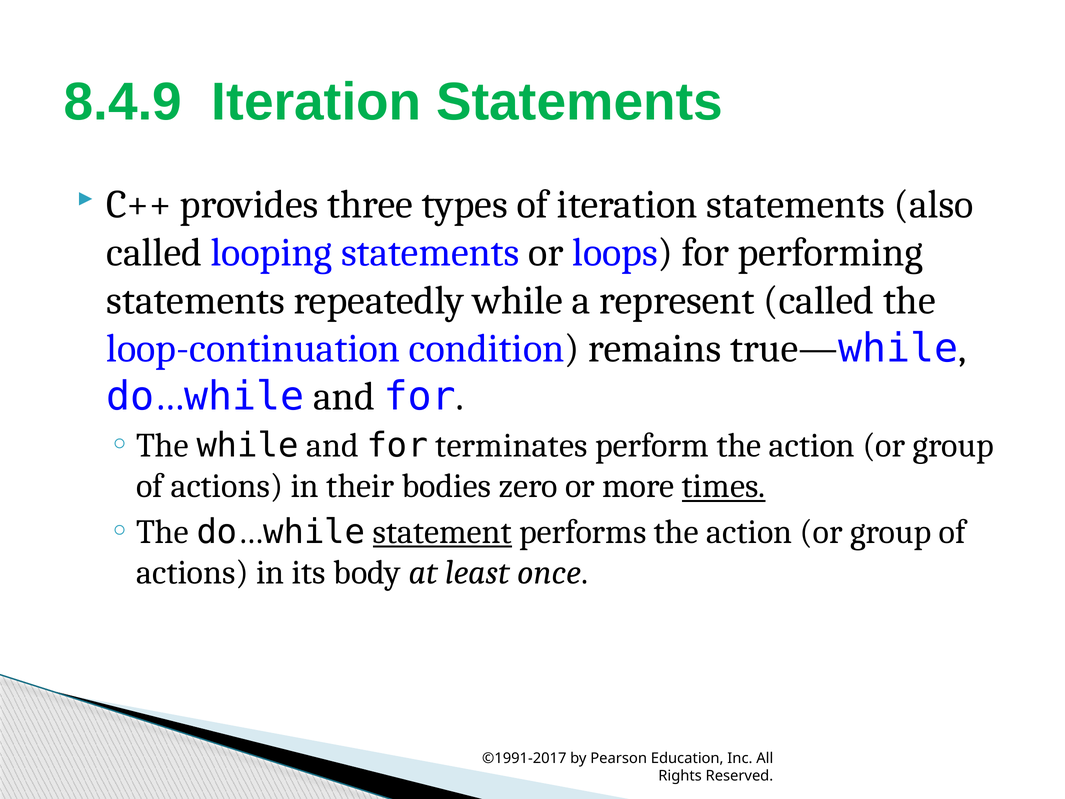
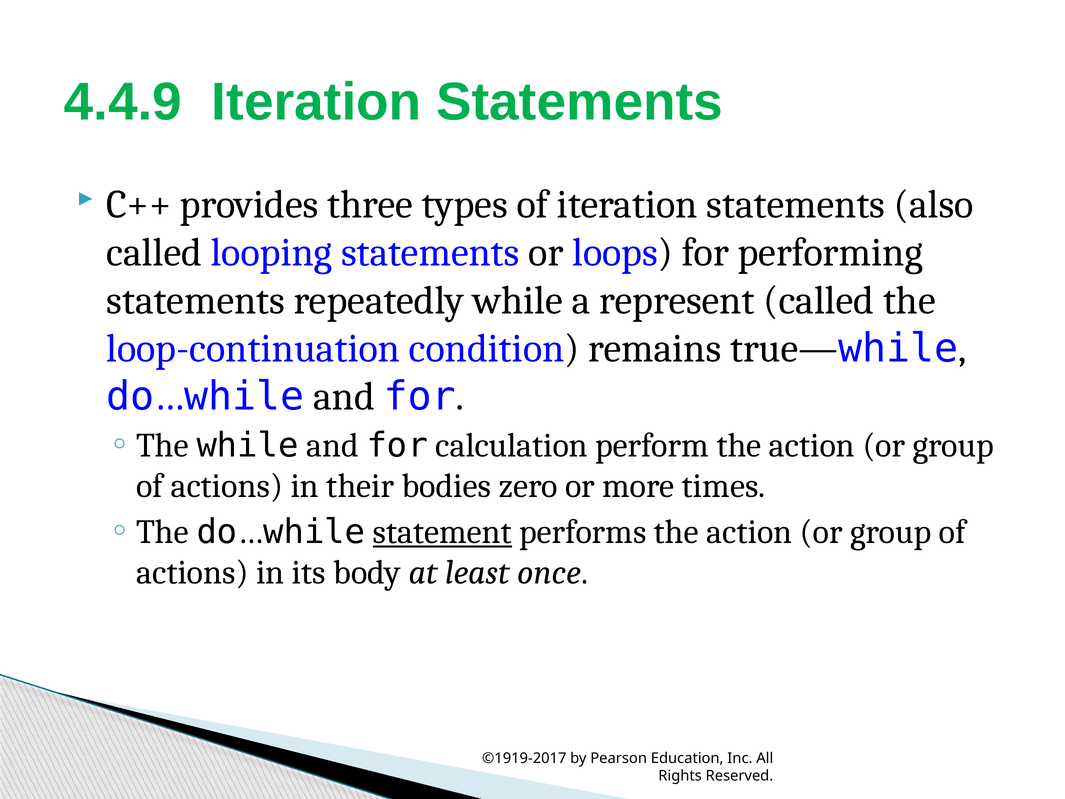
8.4.9: 8.4.9 -> 4.4.9
terminates: terminates -> calculation
times underline: present -> none
©1991-2017: ©1991-2017 -> ©1919-2017
